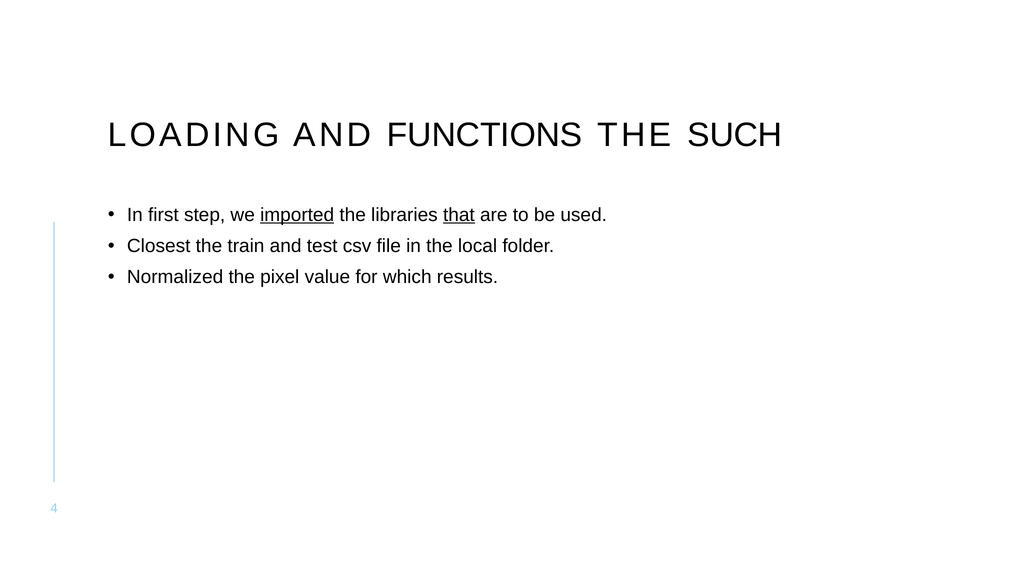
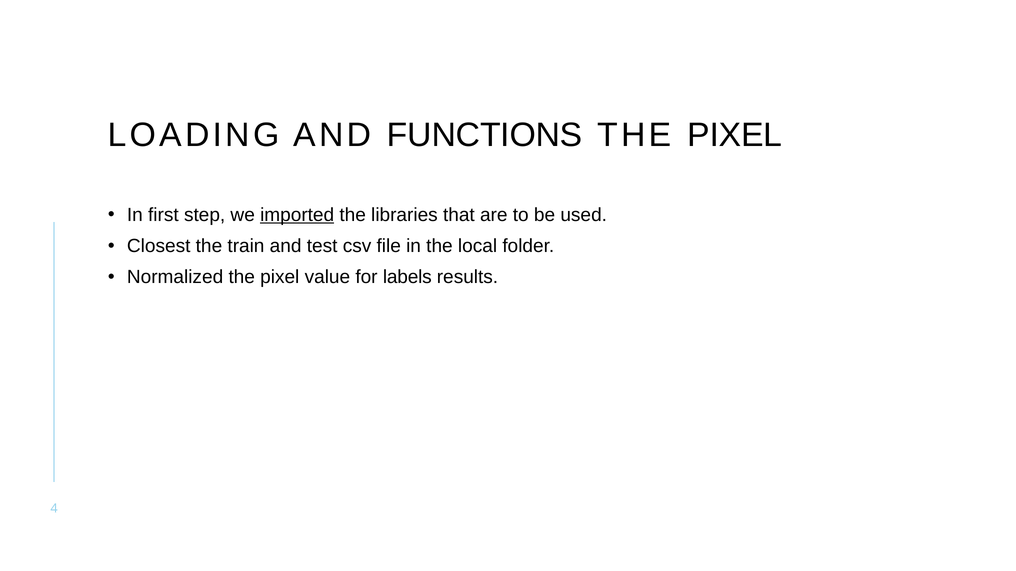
SUCH at (735, 135): SUCH -> PIXEL
that underline: present -> none
which: which -> labels
